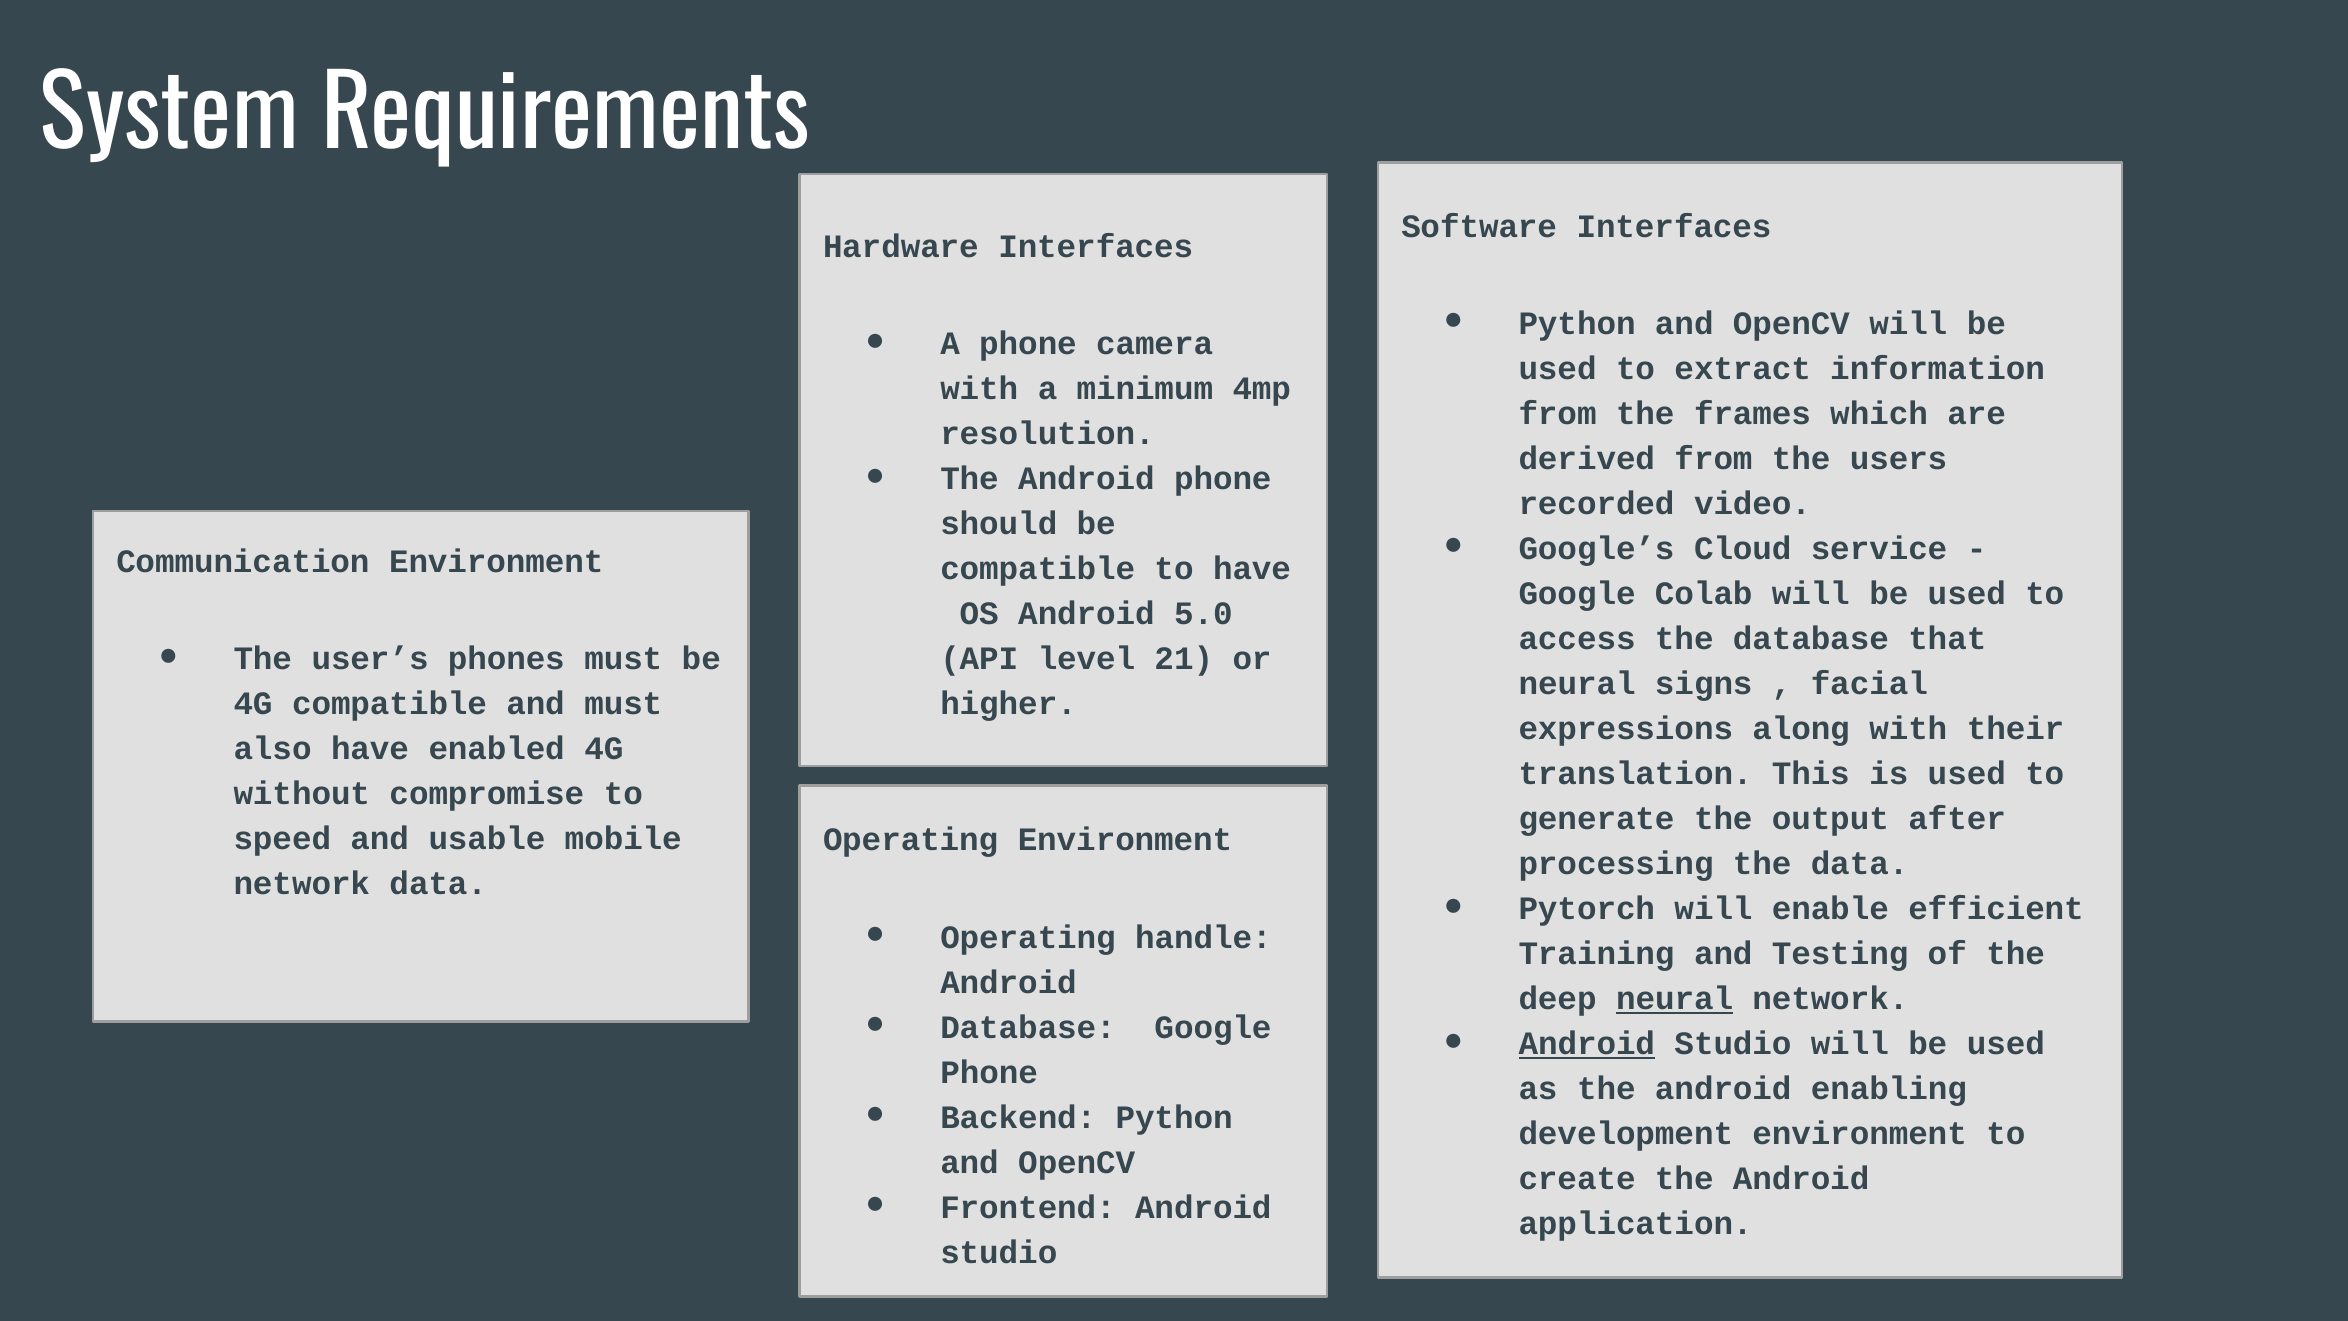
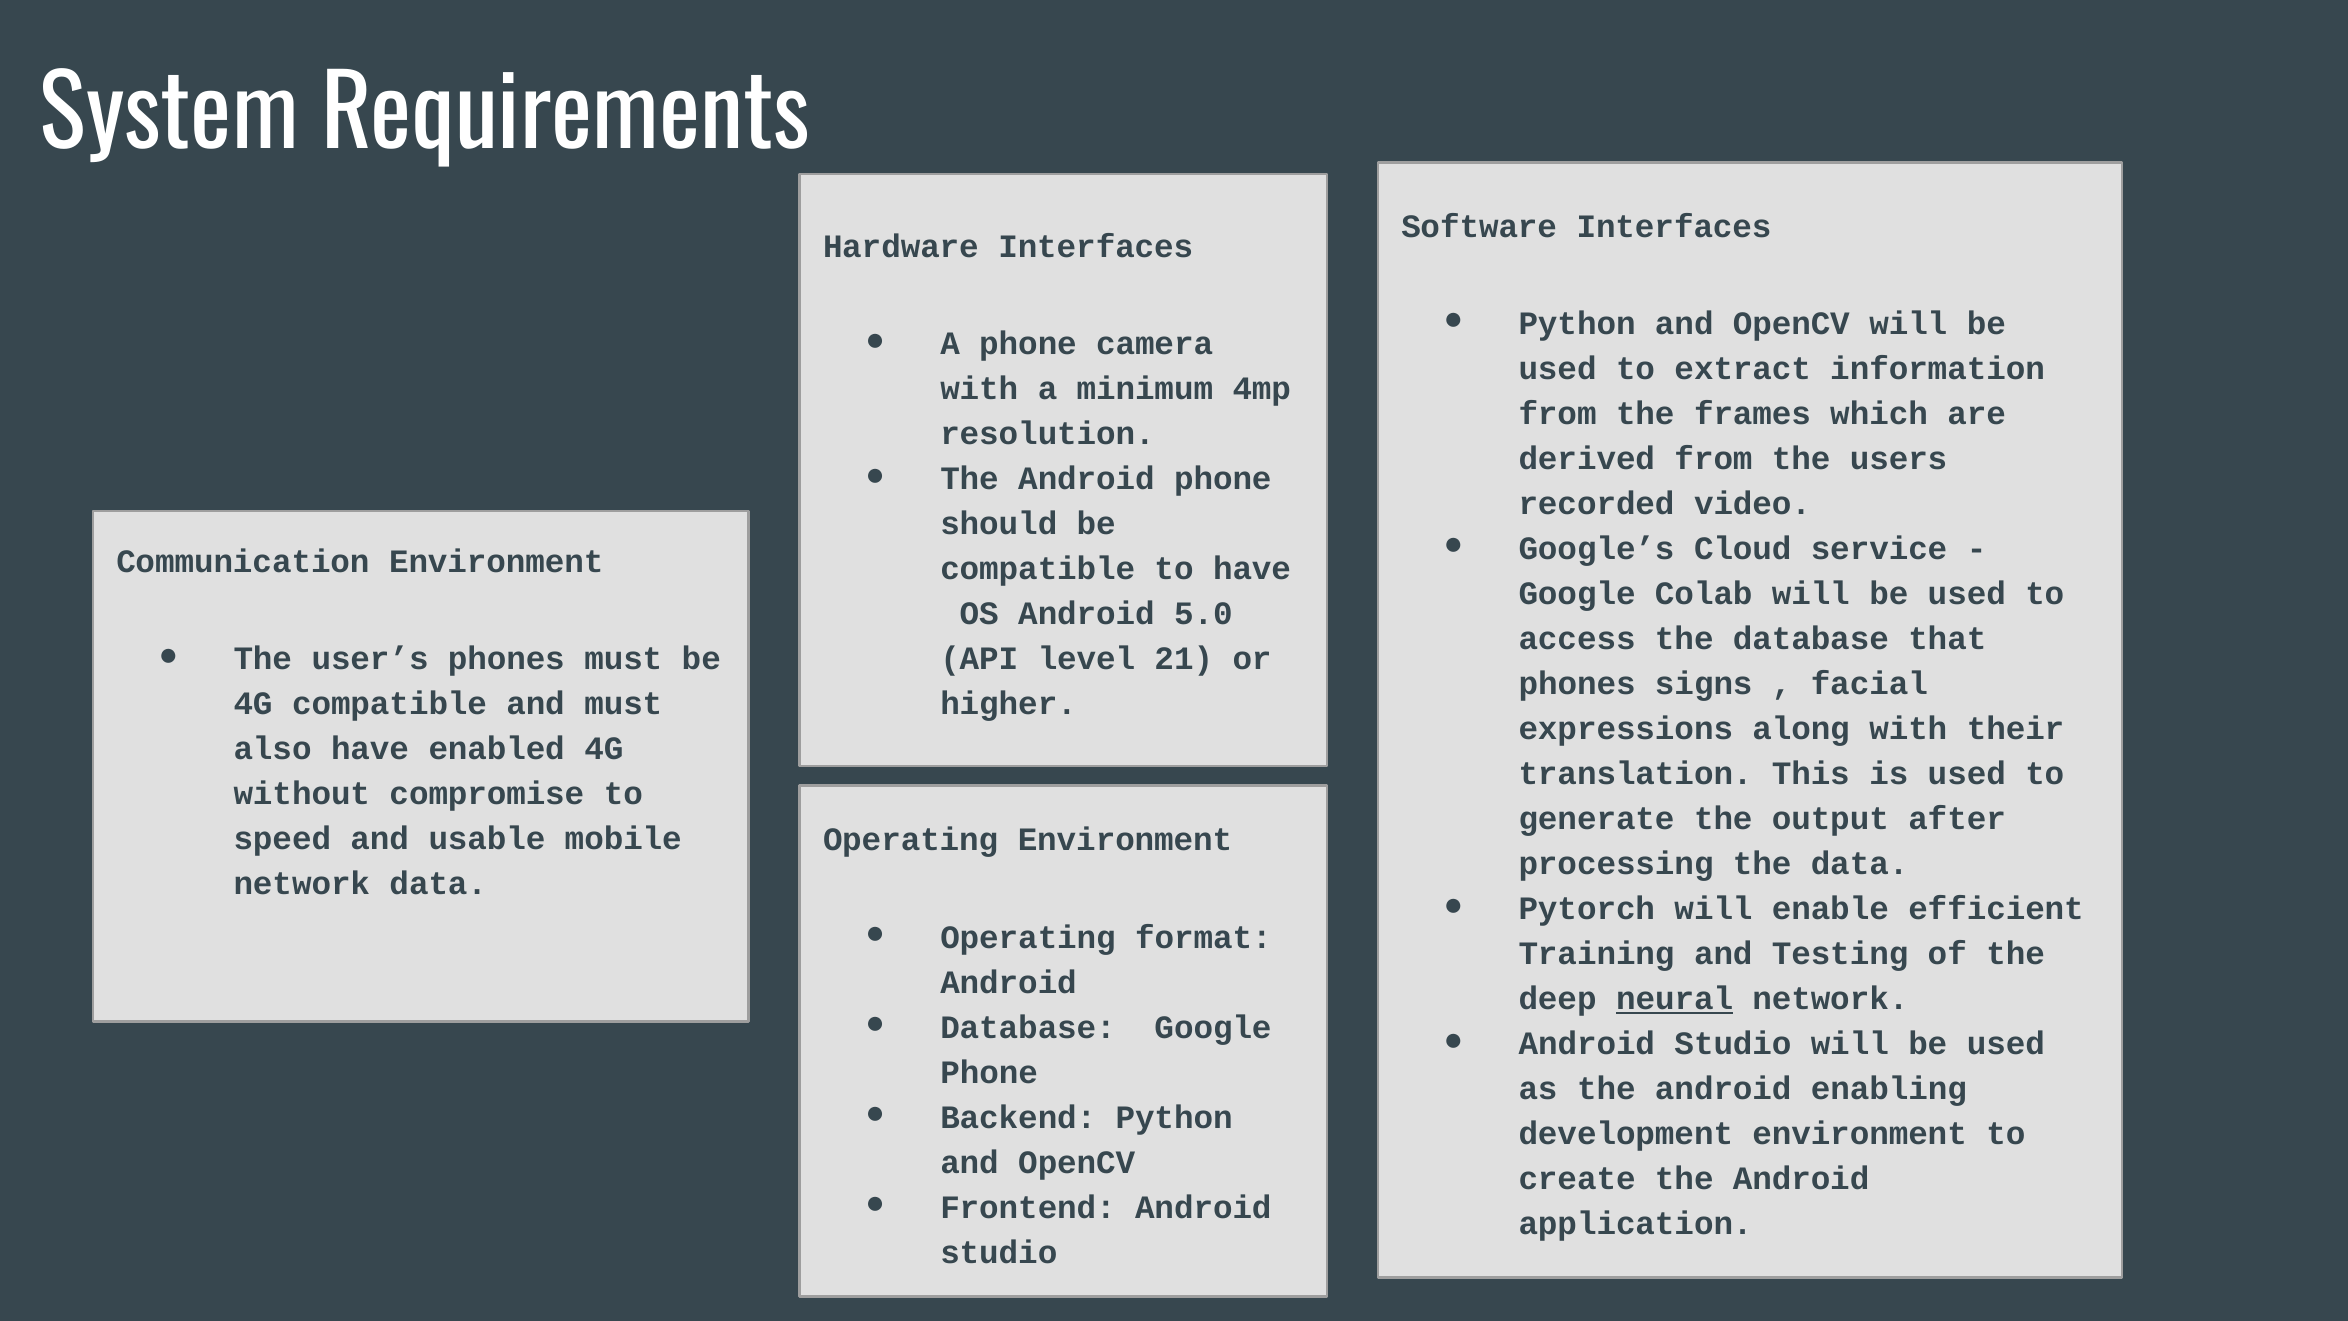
neural at (1577, 684): neural -> phones
handle: handle -> format
Android at (1587, 1044) underline: present -> none
